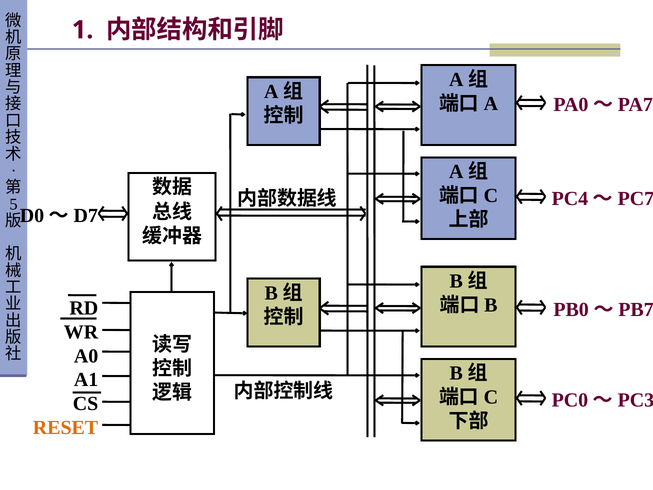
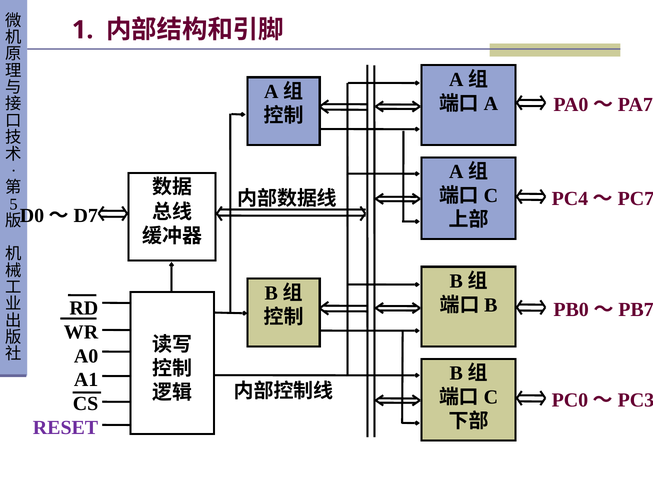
RESET colour: orange -> purple
